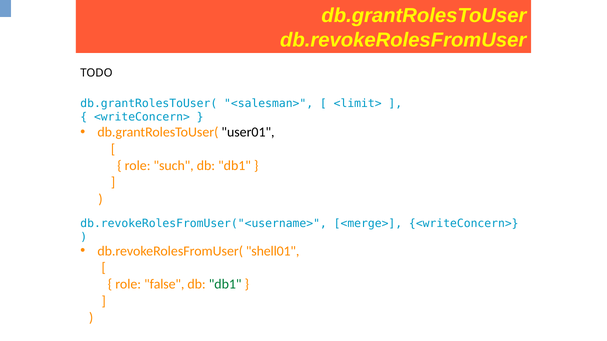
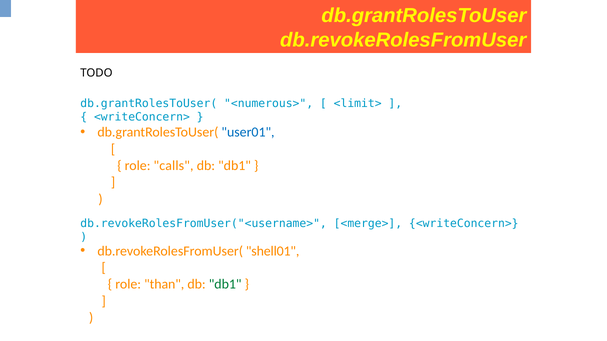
<salesman>: <salesman> -> <numerous>
user01 colour: black -> blue
such: such -> calls
false: false -> than
